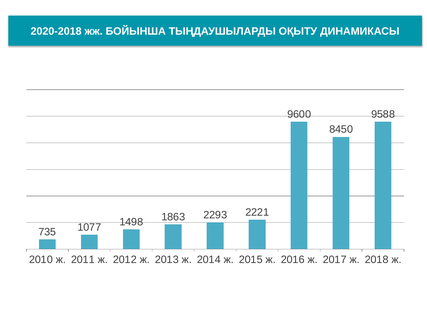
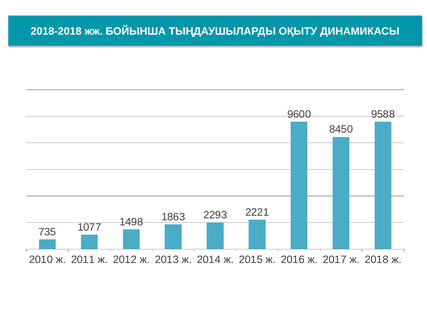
2020-2018: 2020-2018 -> 2018-2018
